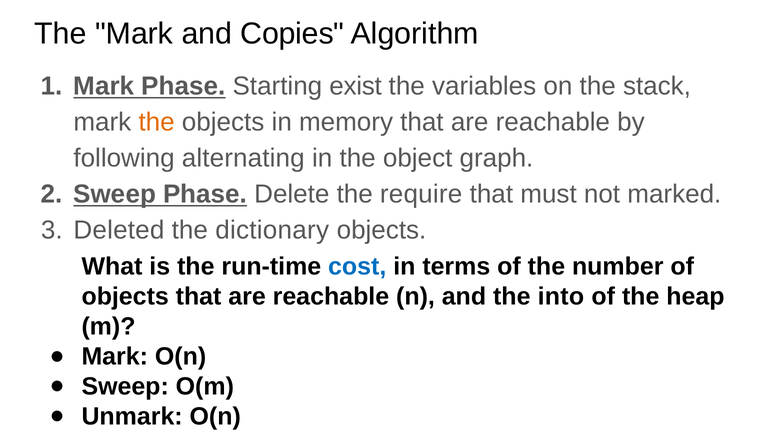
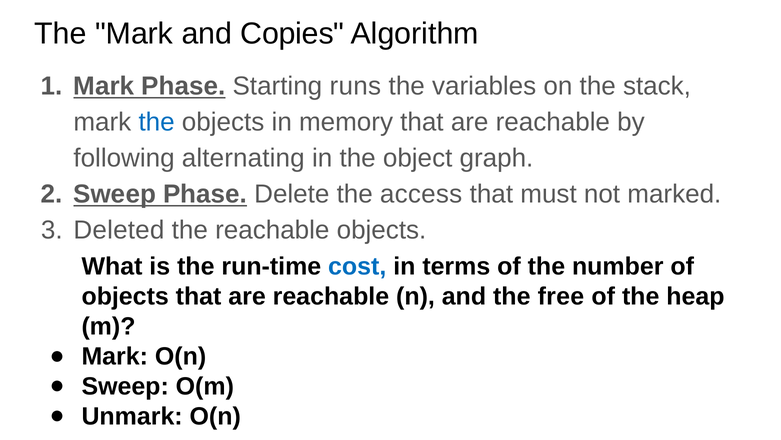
exist: exist -> runs
the at (157, 122) colour: orange -> blue
require: require -> access
the dictionary: dictionary -> reachable
into: into -> free
